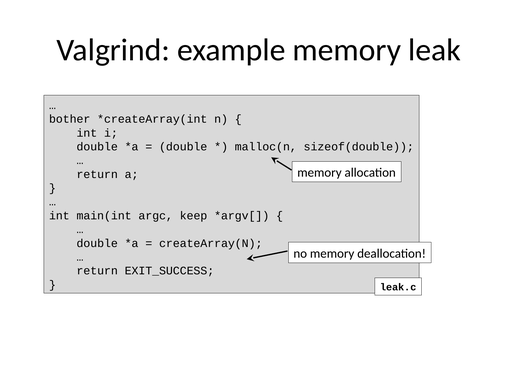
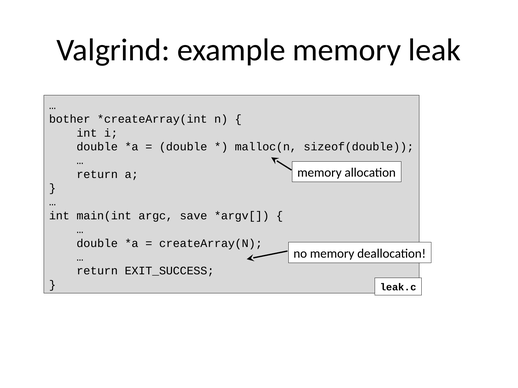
keep: keep -> save
